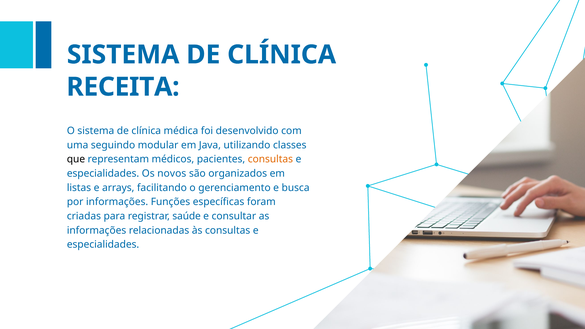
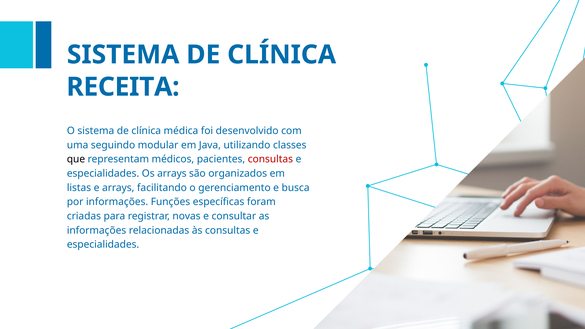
consultas at (270, 159) colour: orange -> red
Os novos: novos -> arrays
saúde: saúde -> novas
